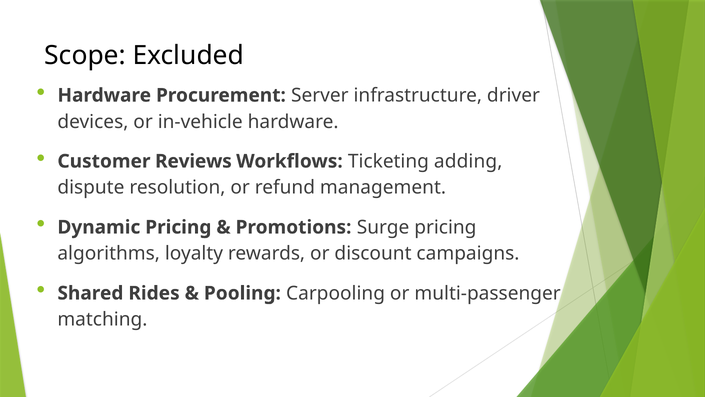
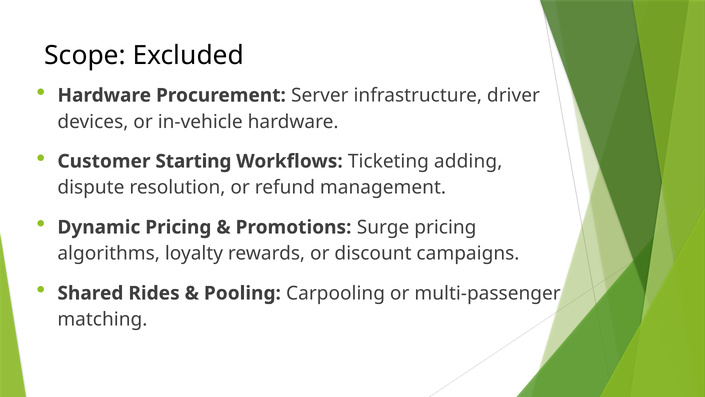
Reviews: Reviews -> Starting
